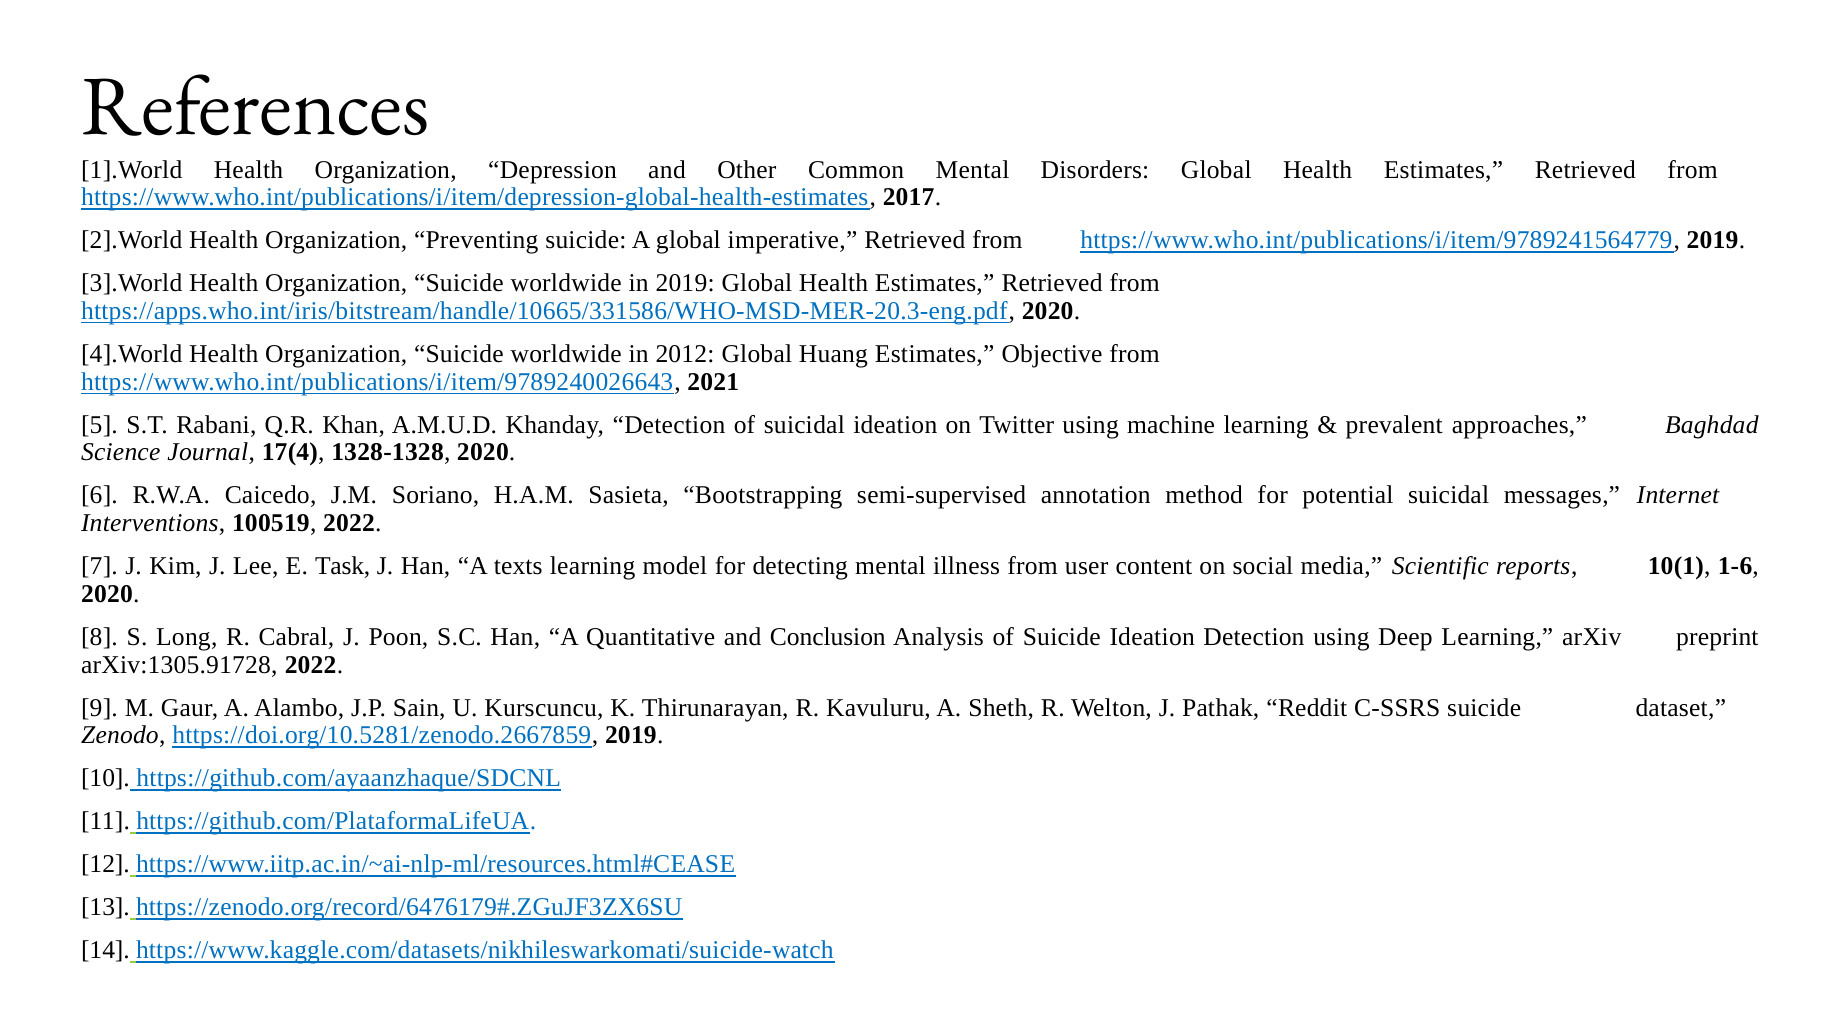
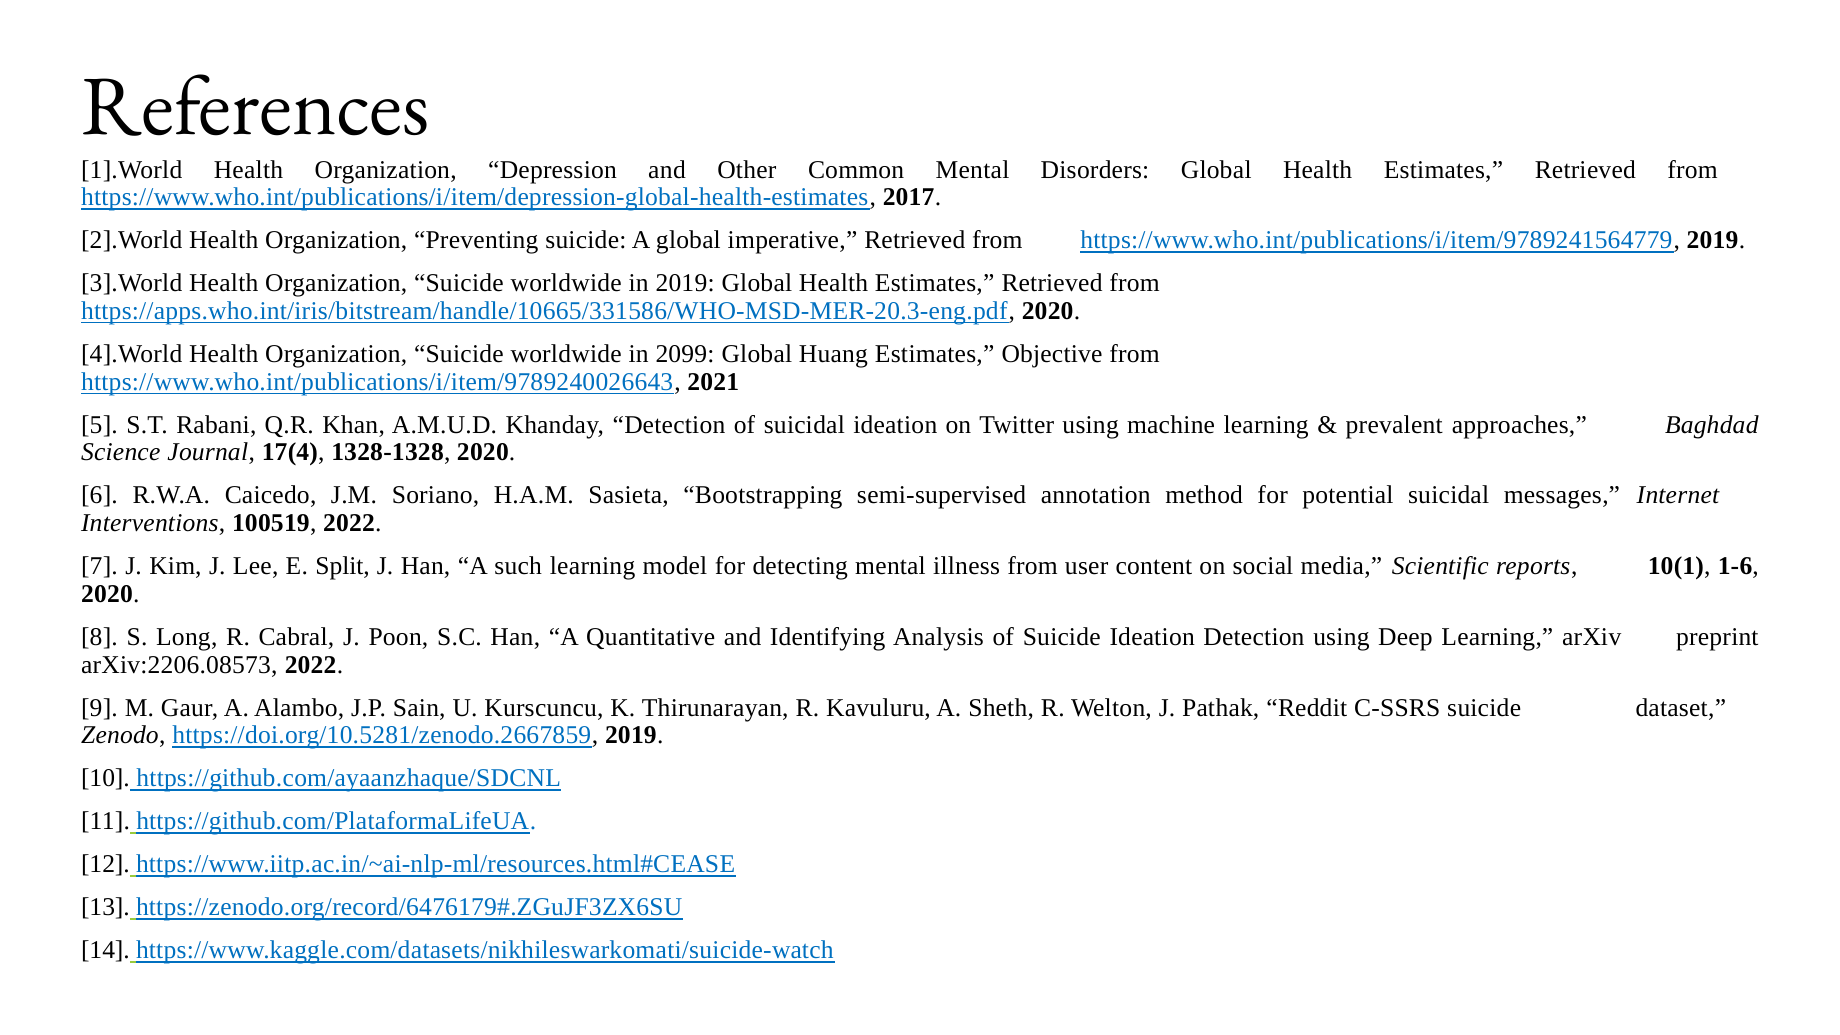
2012: 2012 -> 2099
Task: Task -> Split
texts: texts -> such
Conclusion: Conclusion -> Identifying
arXiv:1305.91728: arXiv:1305.91728 -> arXiv:2206.08573
